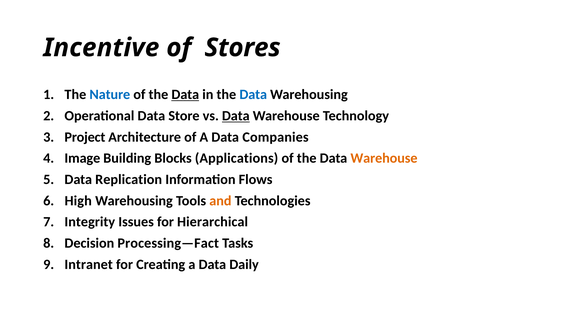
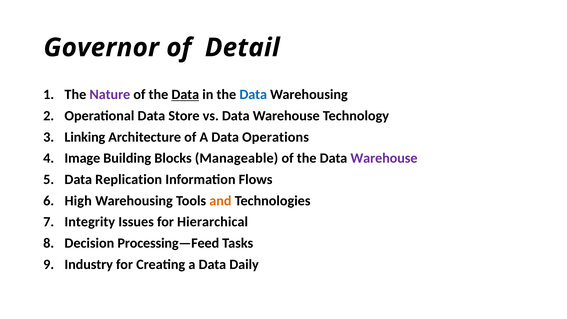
Incentive: Incentive -> Governor
Stores: Stores -> Detail
Nature colour: blue -> purple
Data at (236, 116) underline: present -> none
Project: Project -> Linking
Companies: Companies -> Operations
Applications: Applications -> Manageable
Warehouse at (384, 158) colour: orange -> purple
Processing—Fact: Processing—Fact -> Processing—Feed
Intranet: Intranet -> Industry
